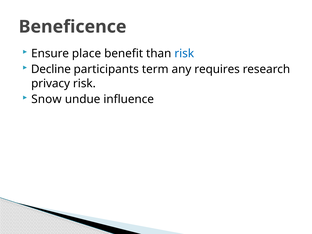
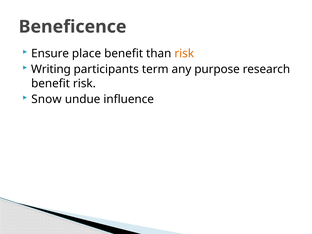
risk at (184, 54) colour: blue -> orange
Decline: Decline -> Writing
requires: requires -> purpose
privacy at (51, 83): privacy -> benefit
